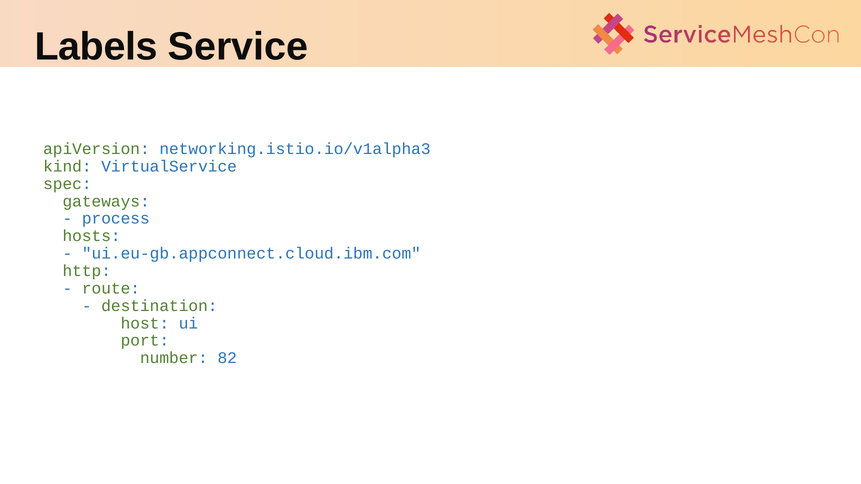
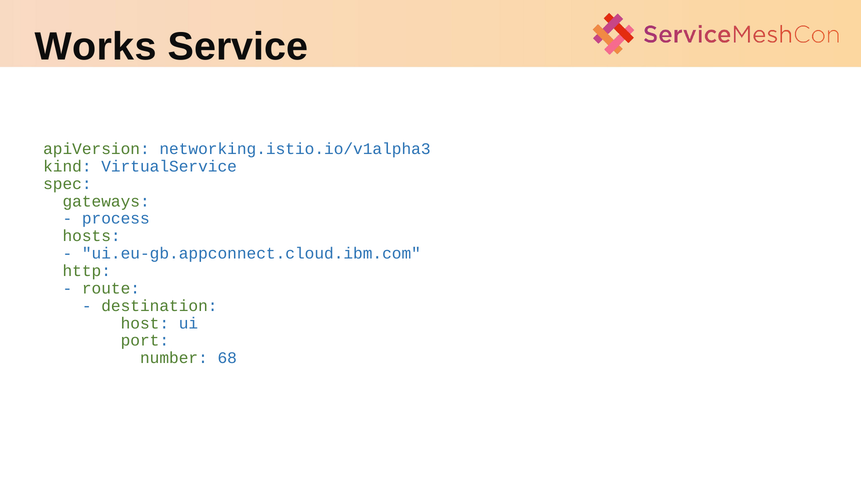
Labels: Labels -> Works
82: 82 -> 68
